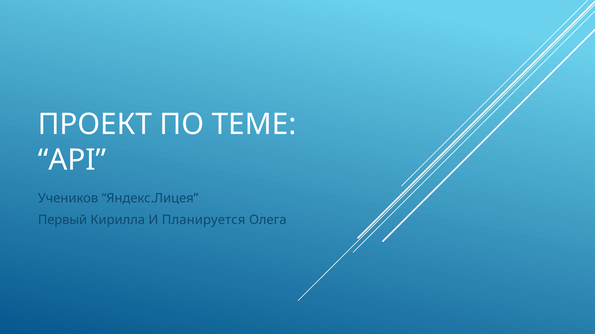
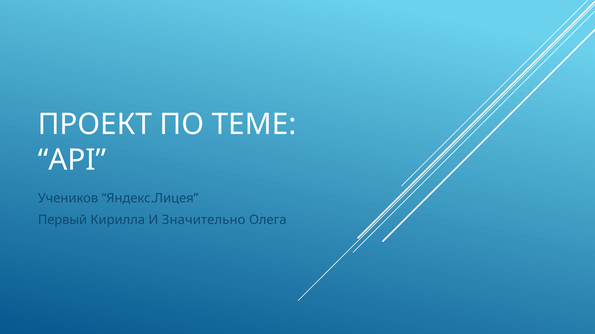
Планируется: Планируется -> Значительно
